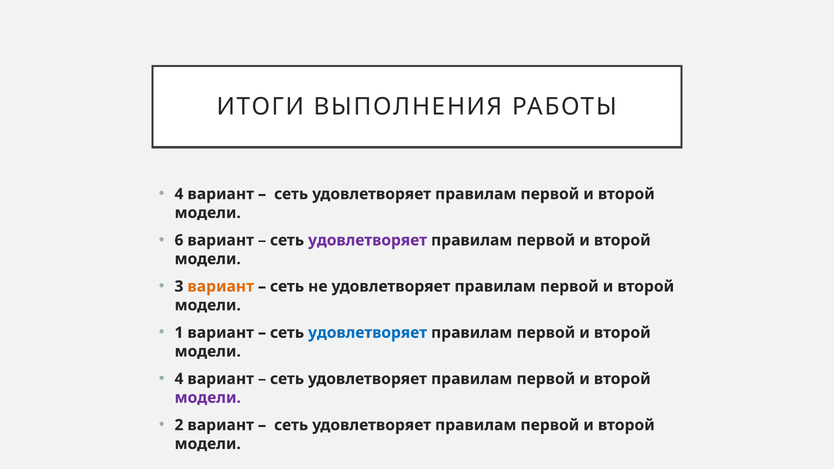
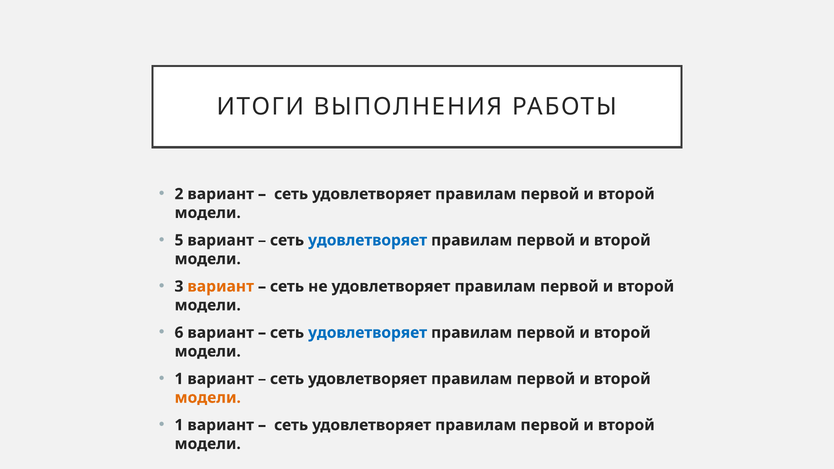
4 at (179, 194): 4 -> 2
6: 6 -> 5
удовлетворяет at (368, 240) colour: purple -> blue
1: 1 -> 6
4 at (179, 379): 4 -> 1
модели at (208, 398) colour: purple -> orange
2 at (179, 425): 2 -> 1
